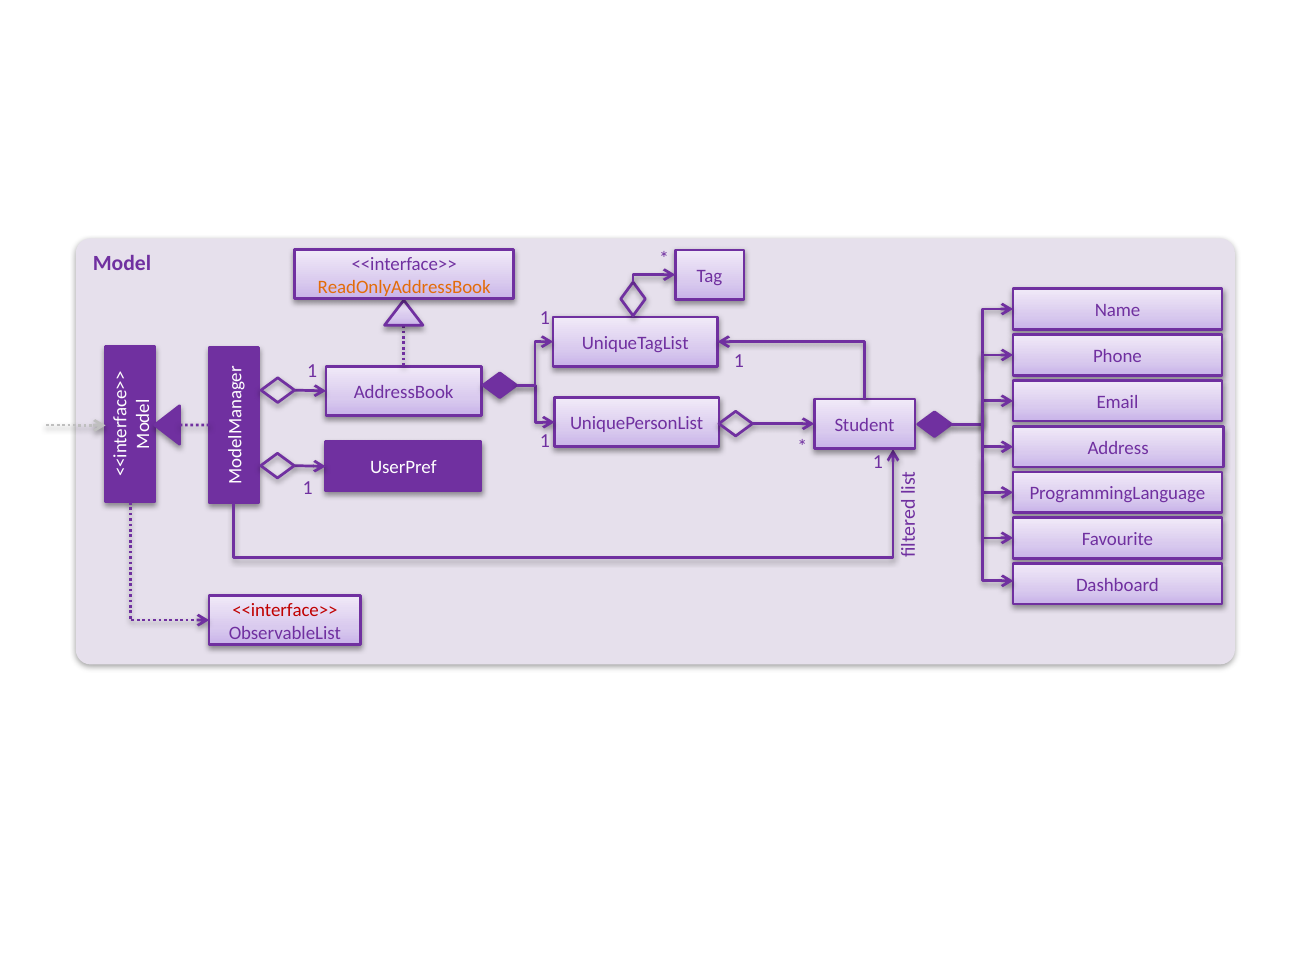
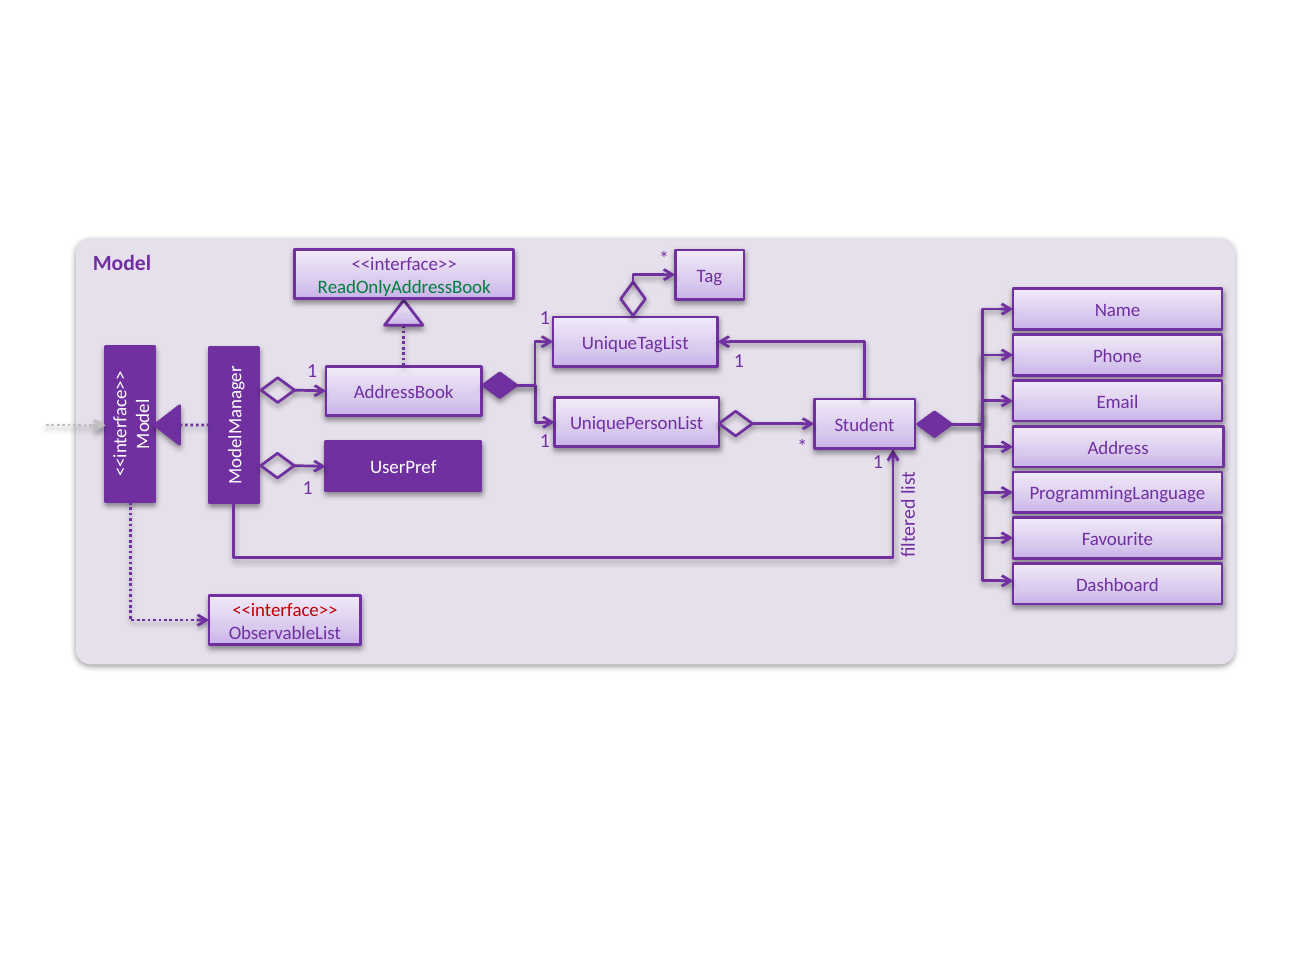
ReadOnlyAddressBook colour: orange -> green
